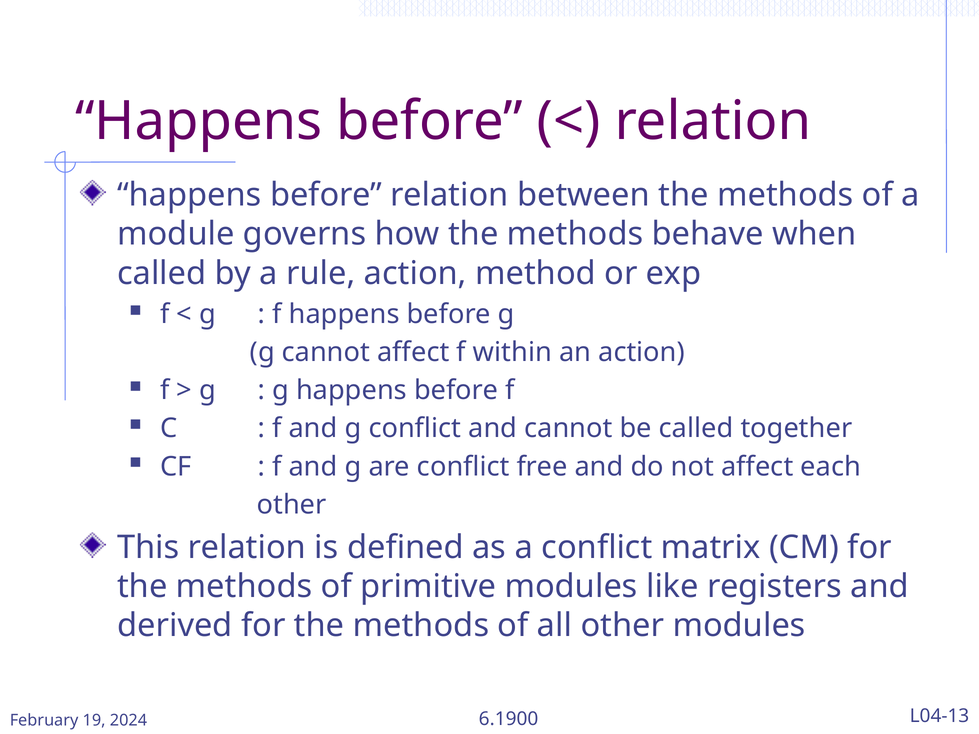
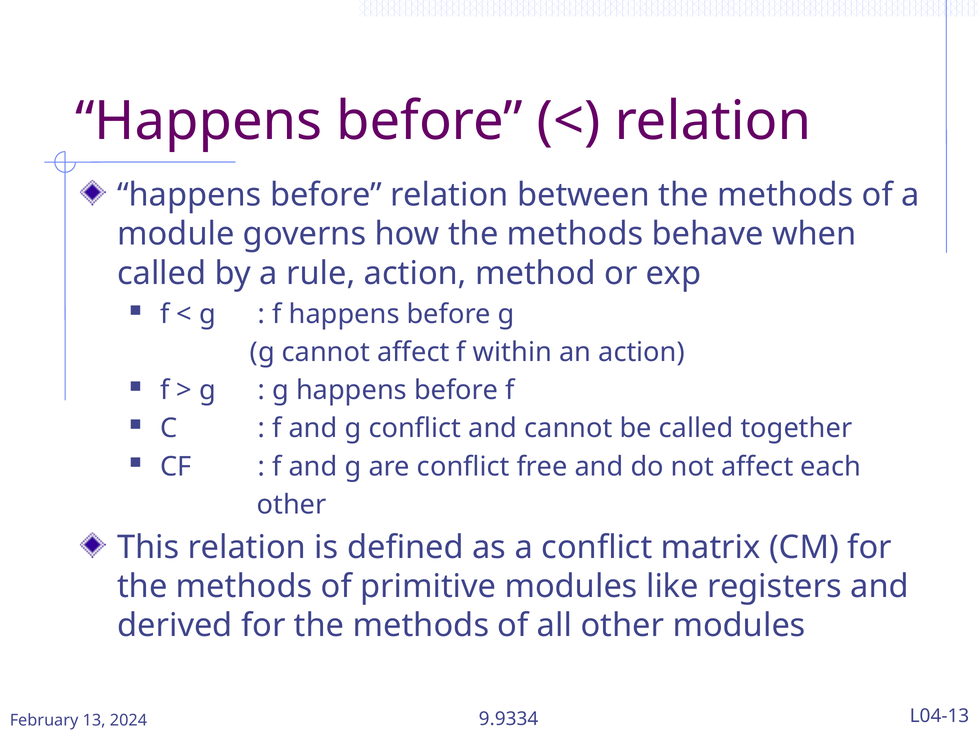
19: 19 -> 13
6.1900: 6.1900 -> 9.9334
